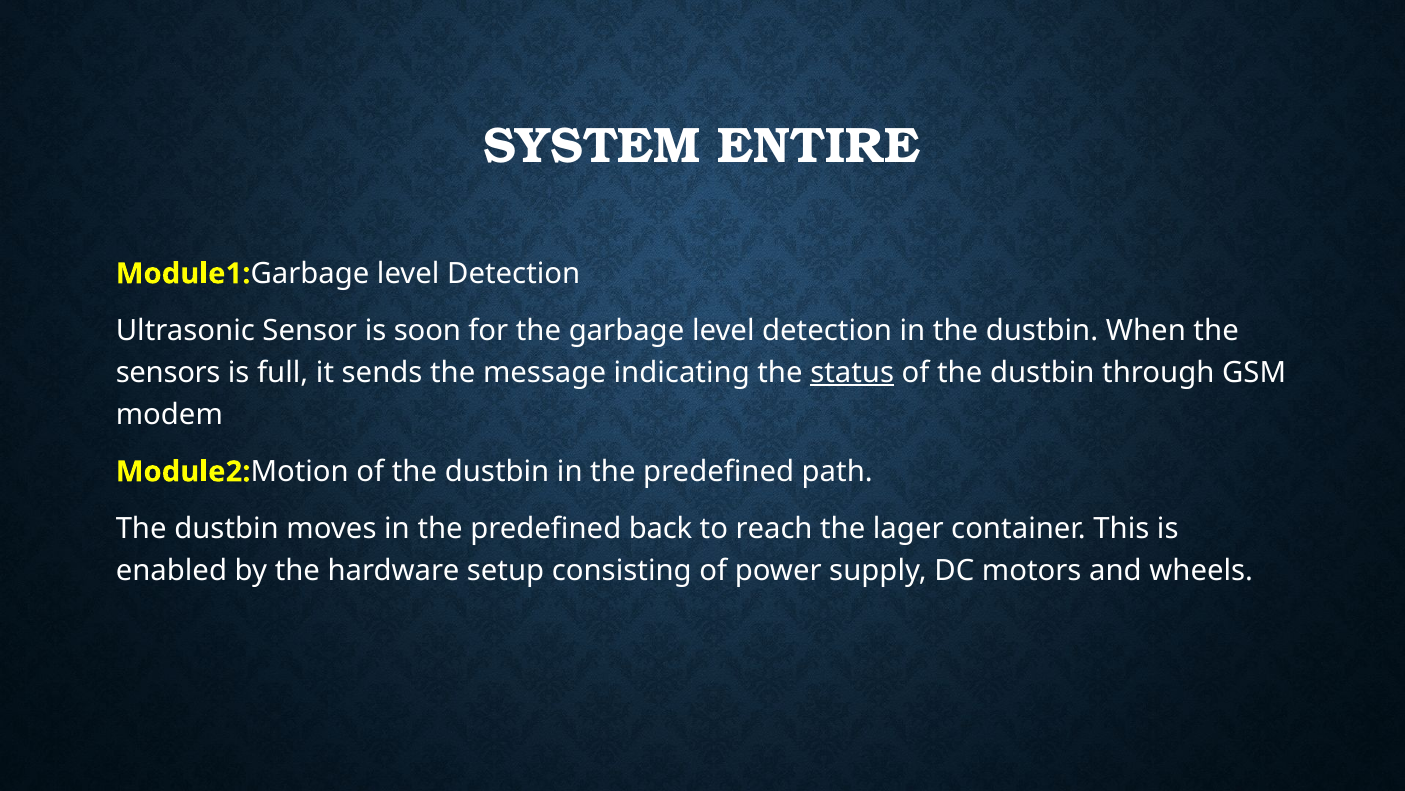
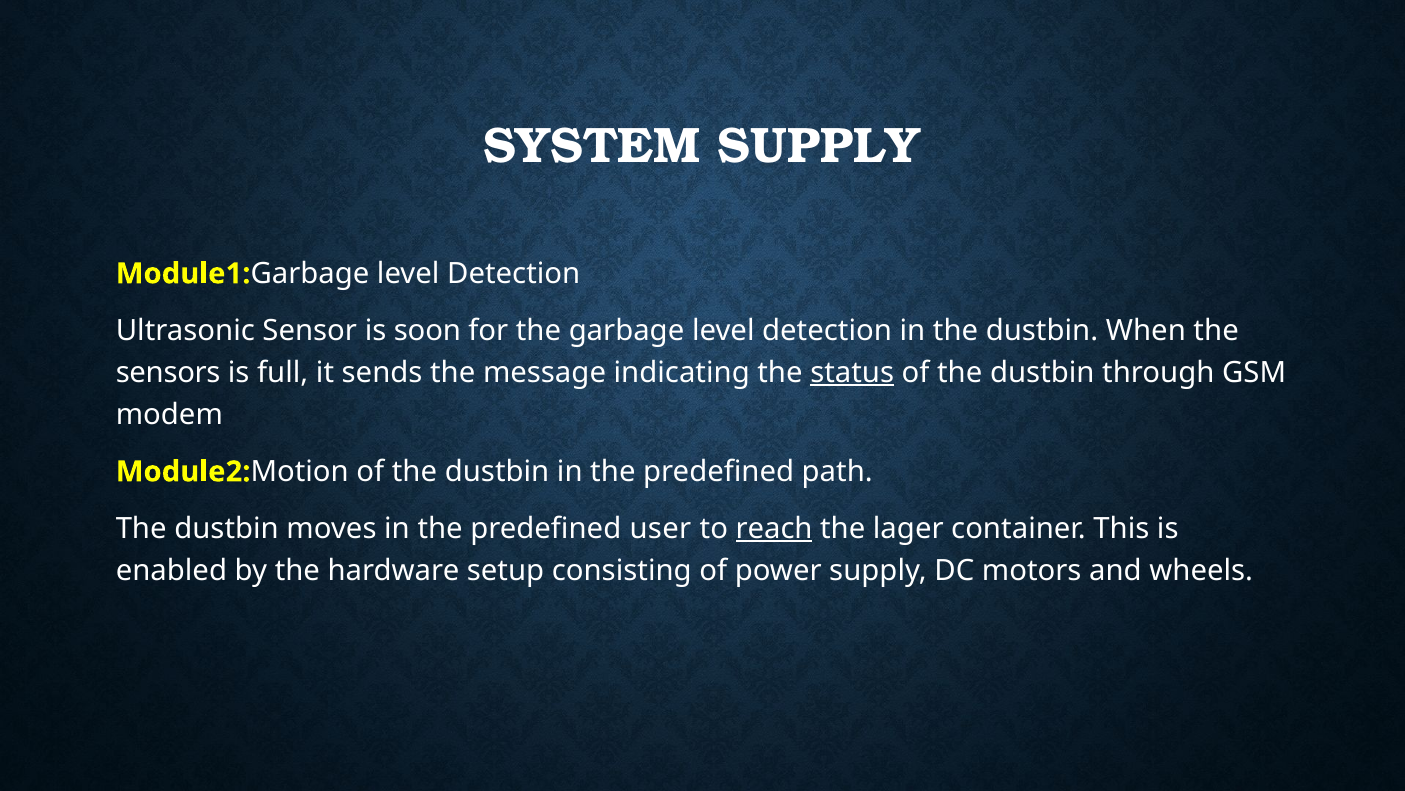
SYSTEM ENTIRE: ENTIRE -> SUPPLY
back: back -> user
reach underline: none -> present
